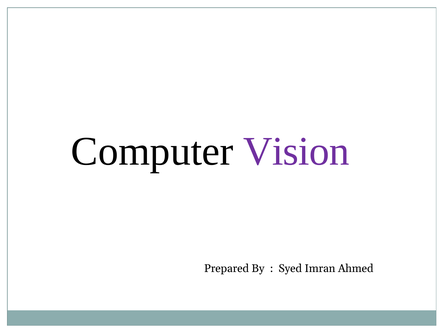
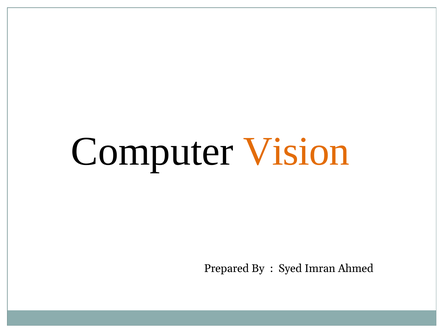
Vision colour: purple -> orange
